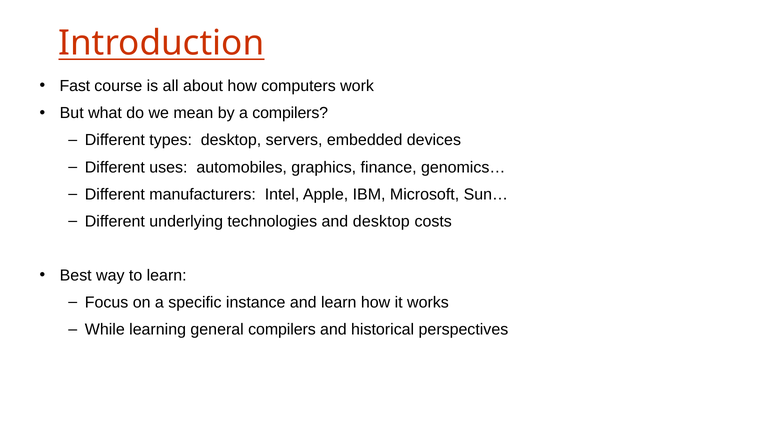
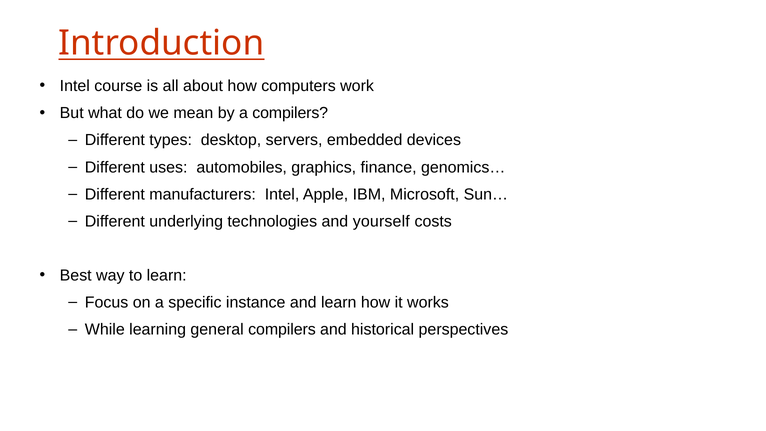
Fast at (75, 86): Fast -> Intel
and desktop: desktop -> yourself
